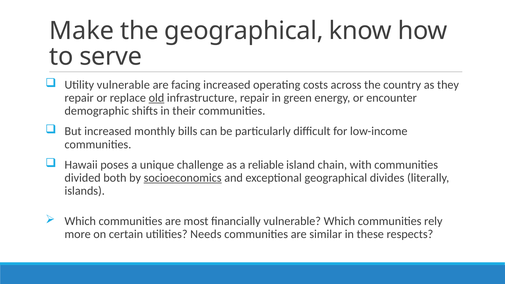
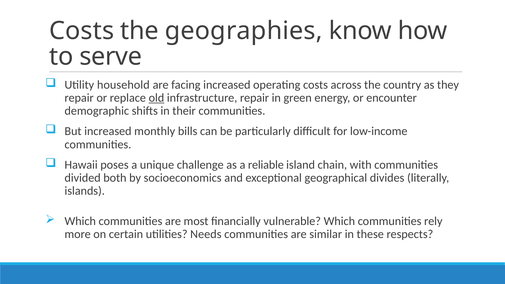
Make at (82, 31): Make -> Costs
the geographical: geographical -> geographies
Utility vulnerable: vulnerable -> household
socioeconomics underline: present -> none
